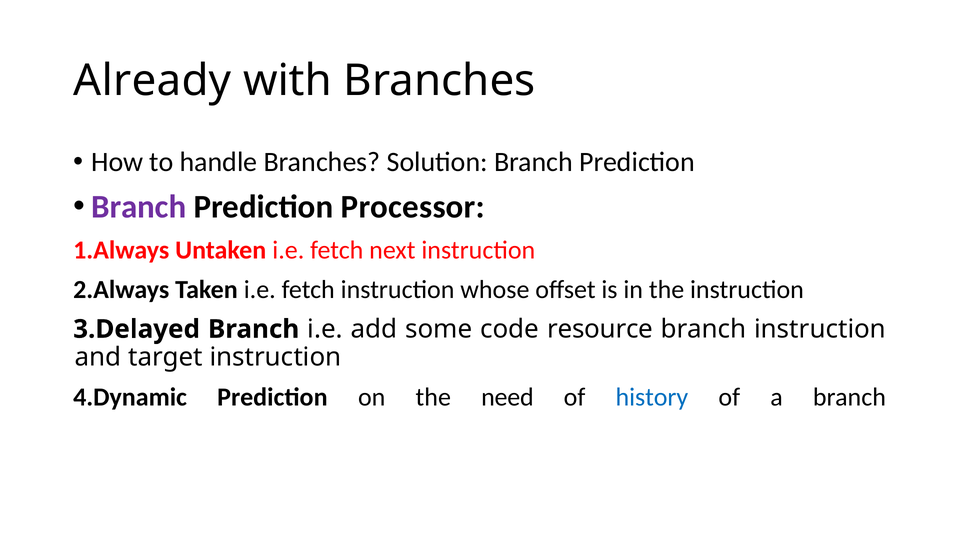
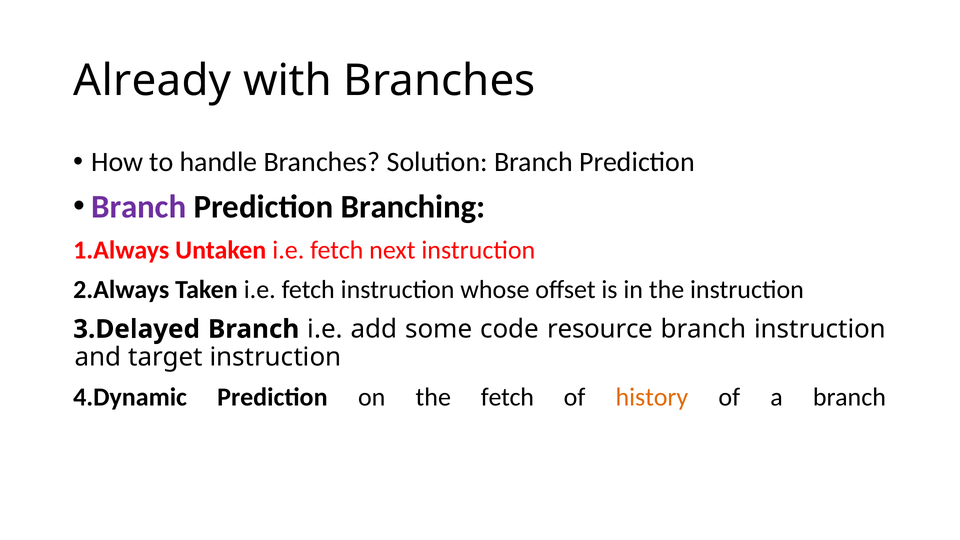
Processor: Processor -> Branching
the need: need -> fetch
history colour: blue -> orange
